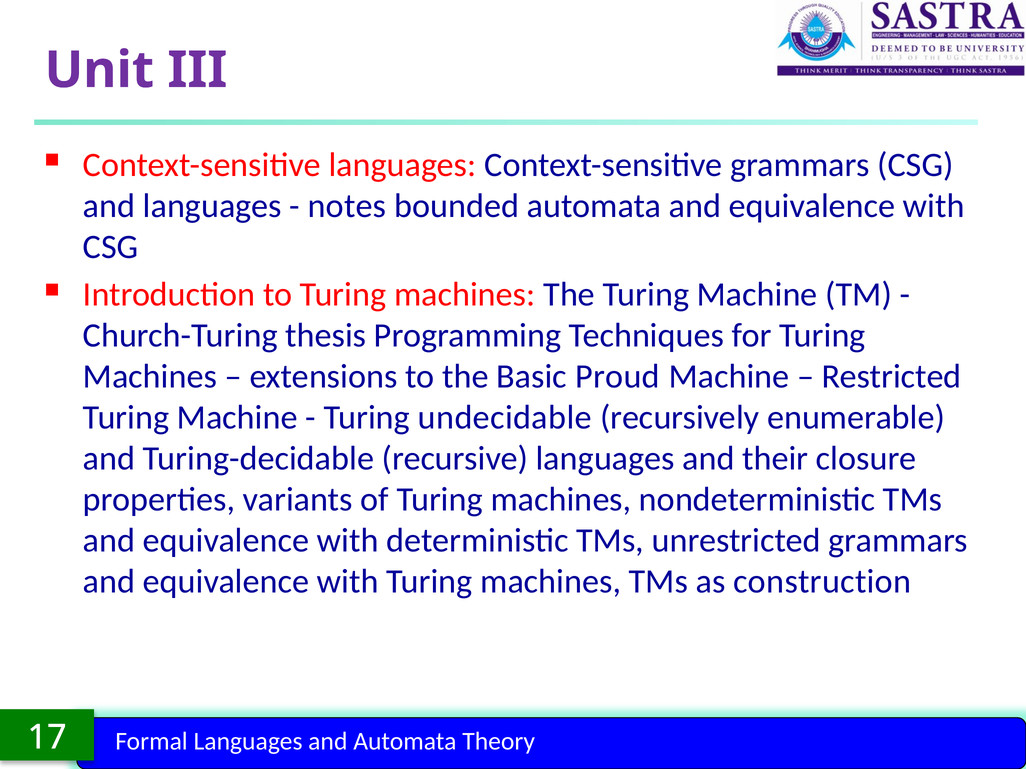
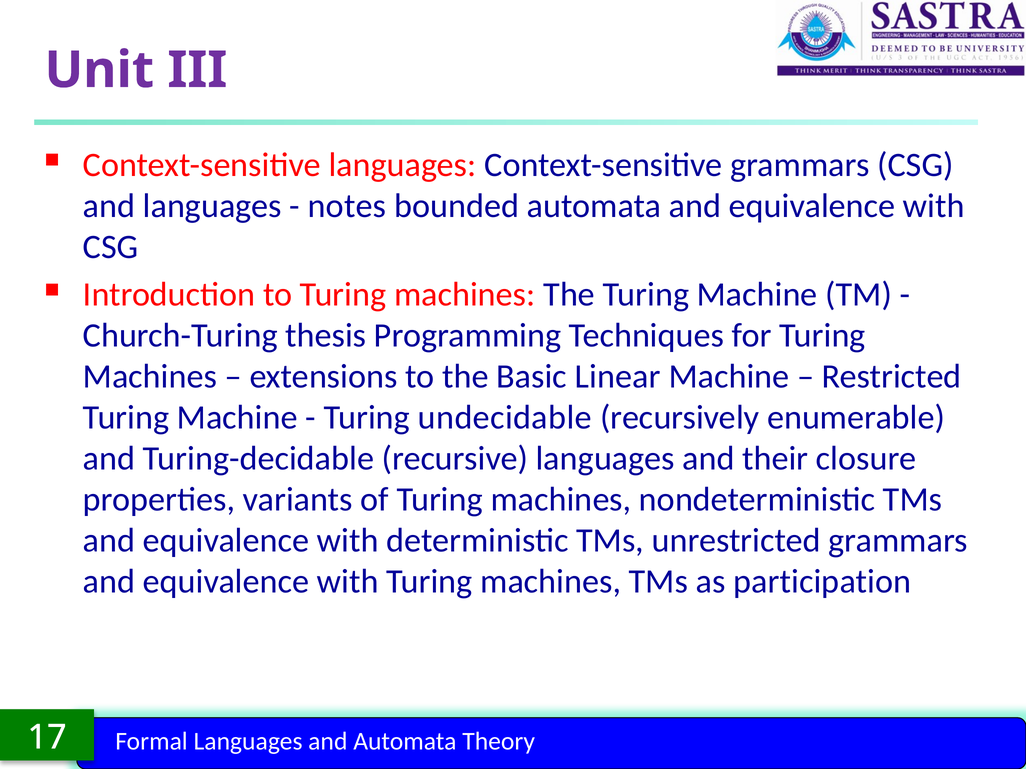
Proud: Proud -> Linear
construction: construction -> participation
